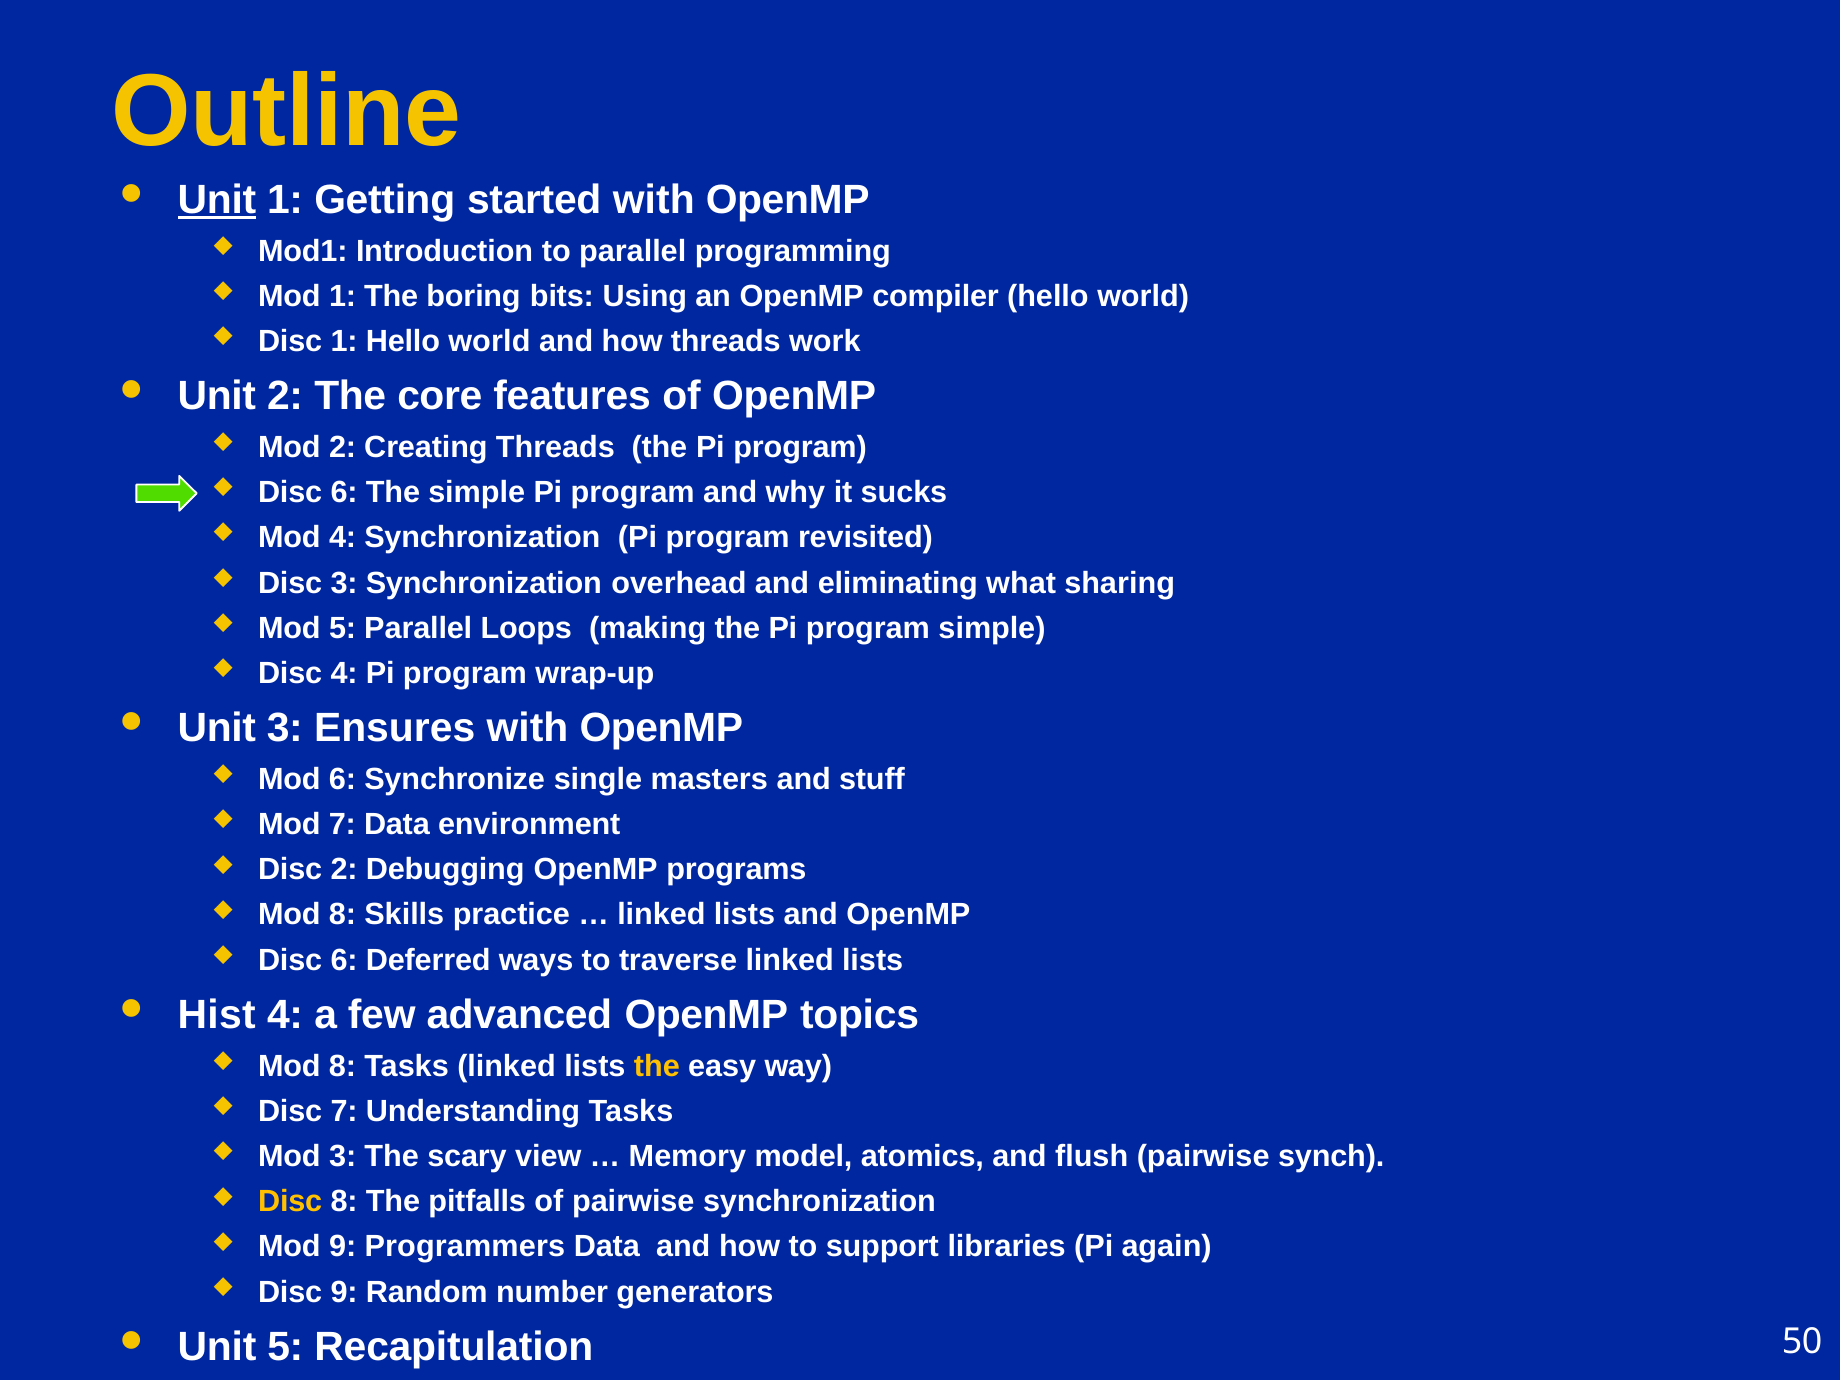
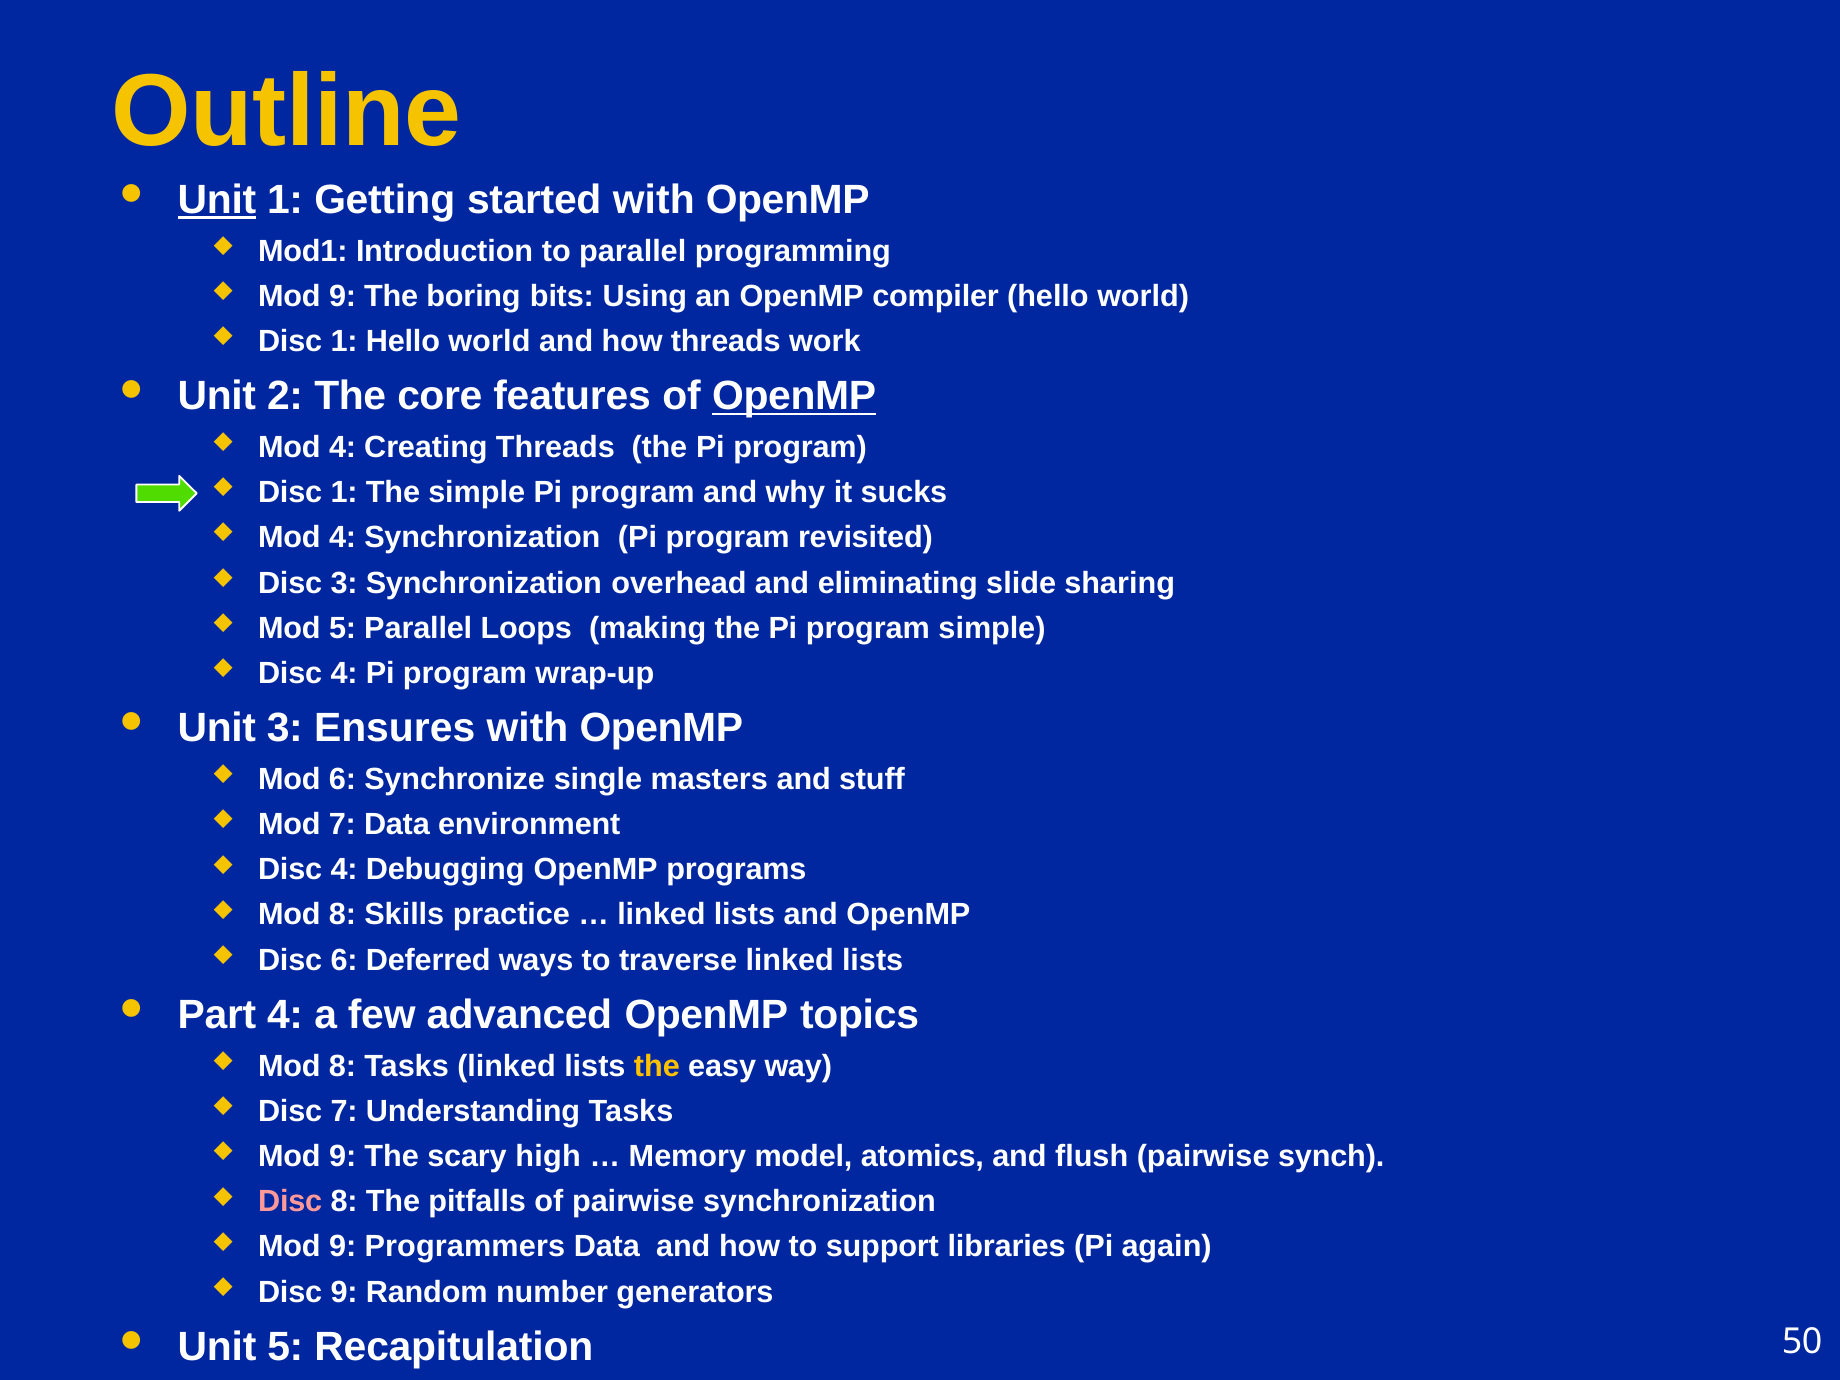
1 at (343, 296): 1 -> 9
OpenMP at (794, 396) underline: none -> present
2 at (343, 447): 2 -> 4
6 at (344, 493): 6 -> 1
what: what -> slide
2 at (344, 870): 2 -> 4
Hist: Hist -> Part
3 at (343, 1156): 3 -> 9
view: view -> high
Disc at (290, 1202) colour: yellow -> pink
